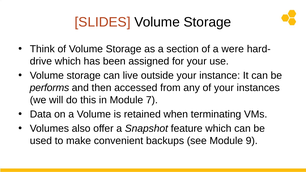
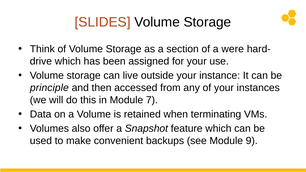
performs: performs -> principle
